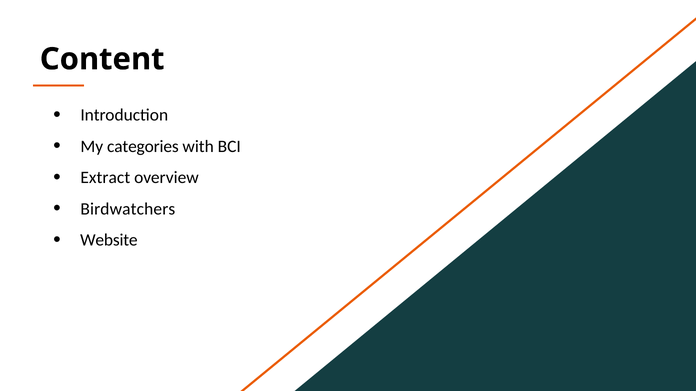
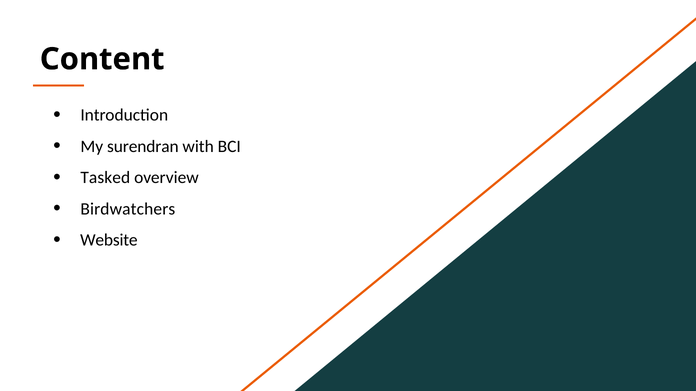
categories: categories -> surendran
Extract: Extract -> Tasked
